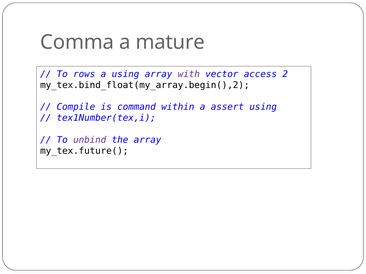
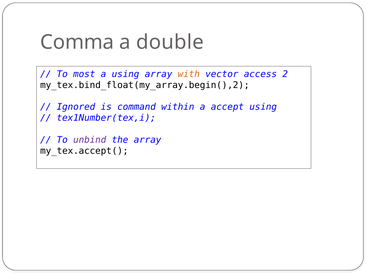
mature: mature -> double
rows: rows -> most
with colour: purple -> orange
Compile: Compile -> Ignored
assert: assert -> accept
my_tex.future(: my_tex.future( -> my_tex.accept(
